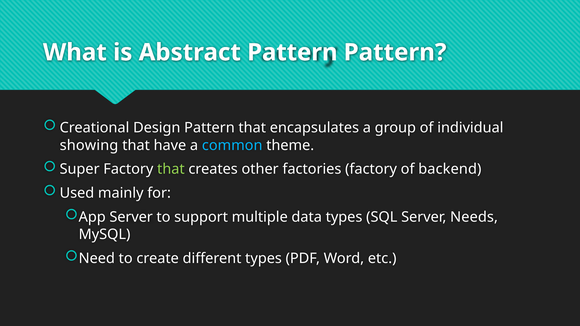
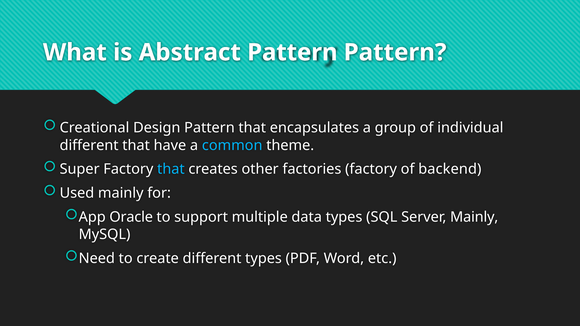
showing at (89, 145): showing -> different
that at (171, 169) colour: light green -> light blue
App Server: Server -> Oracle
Server Needs: Needs -> Mainly
